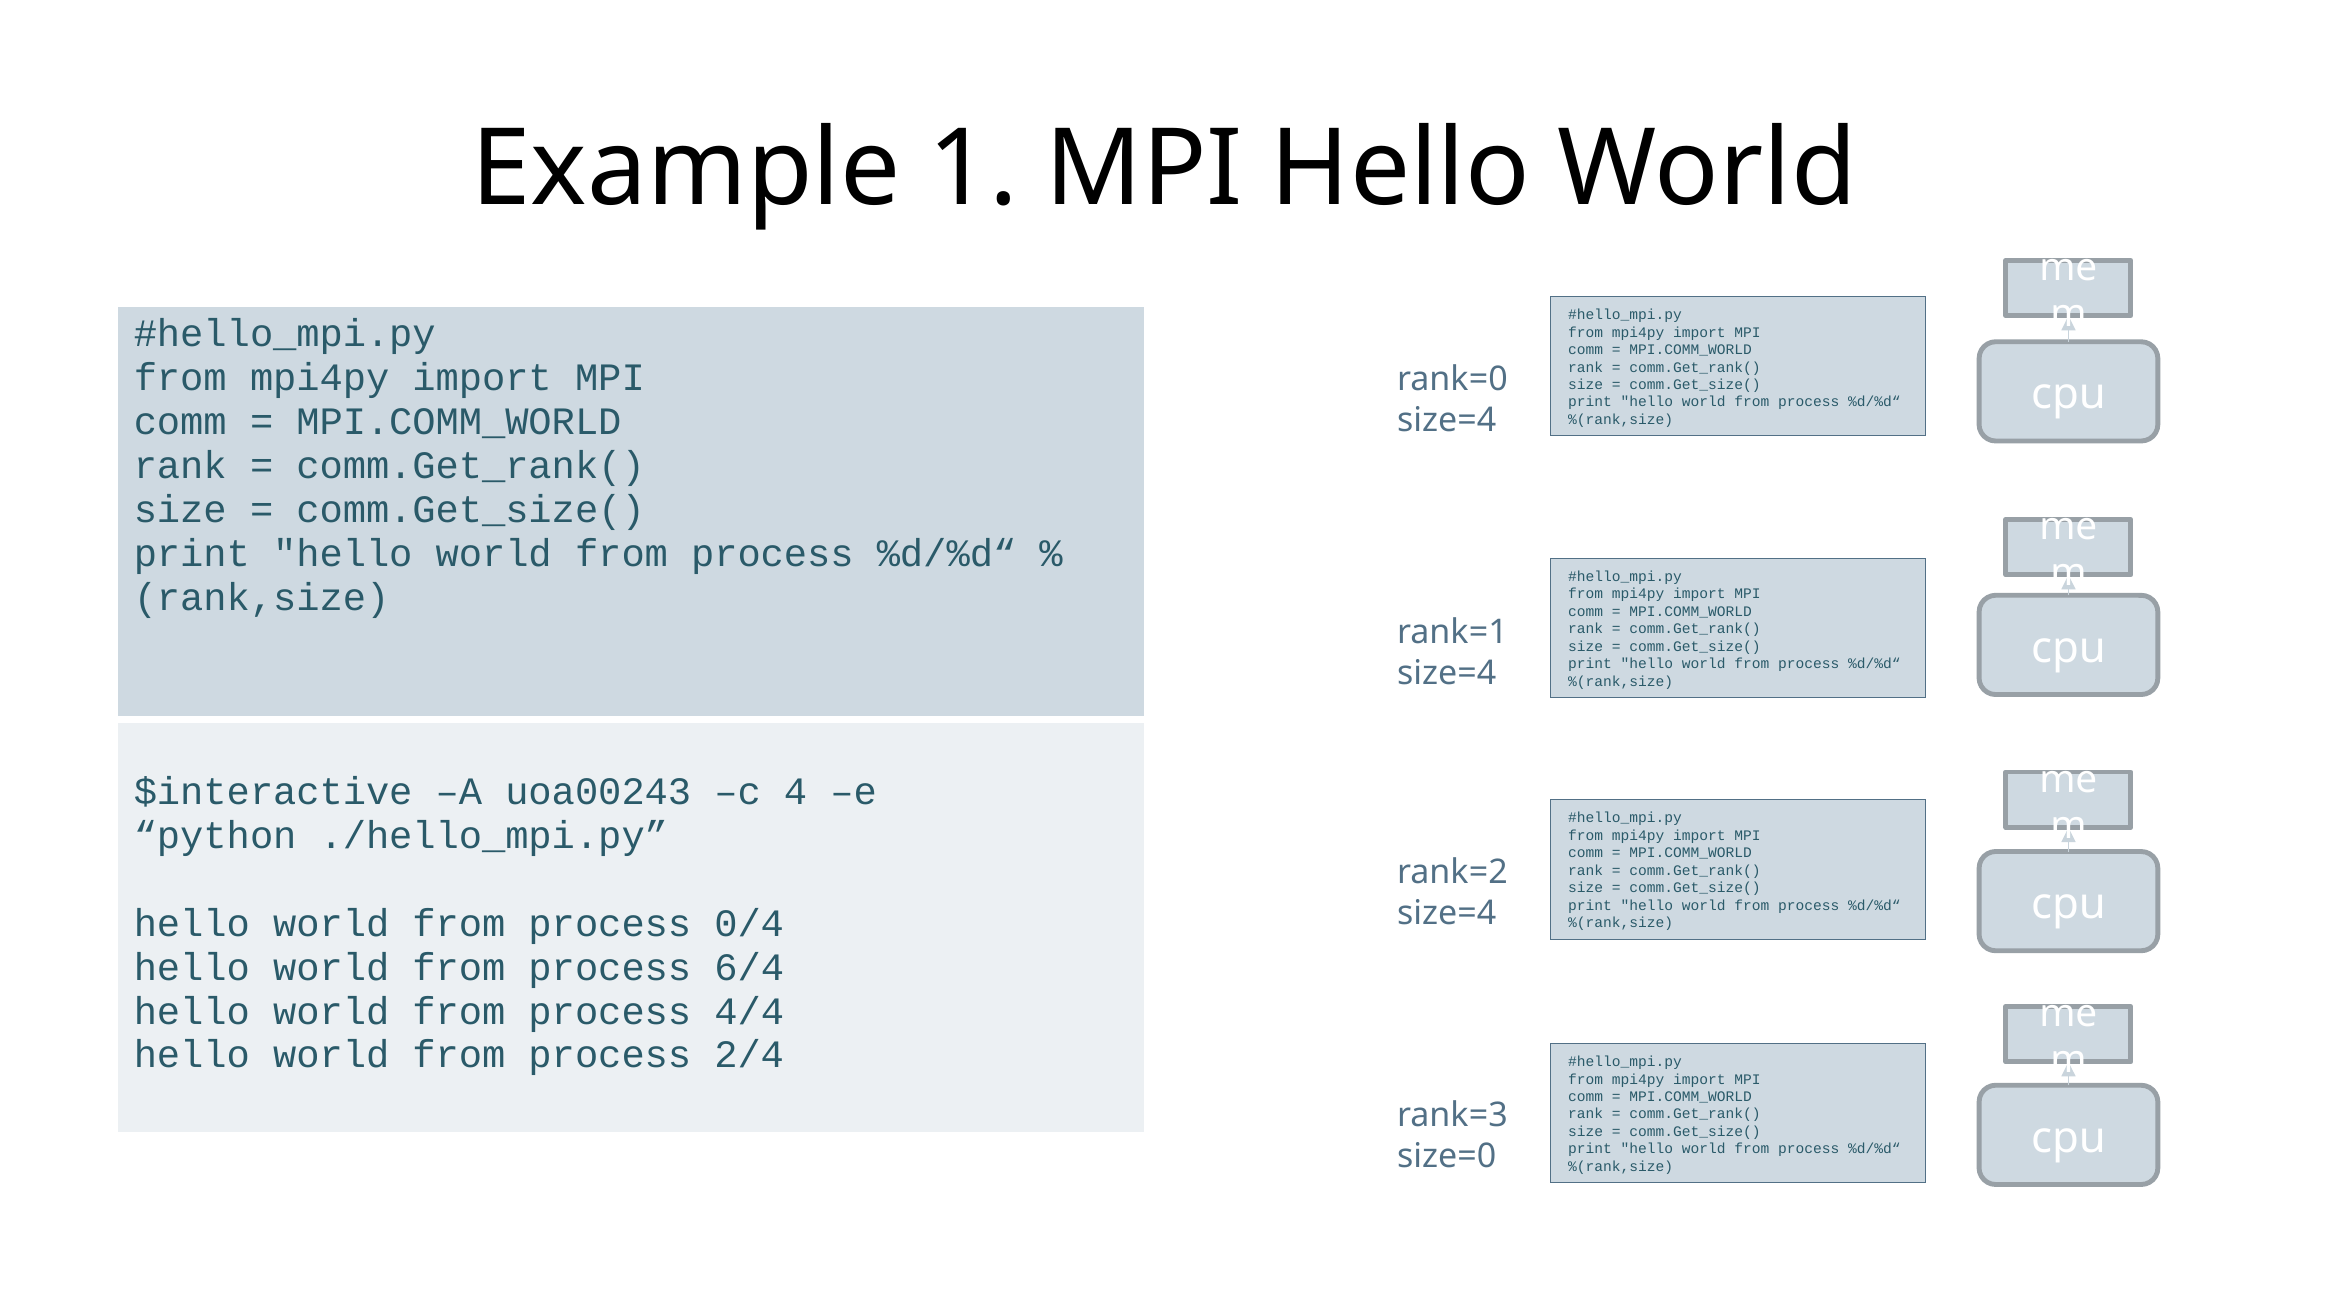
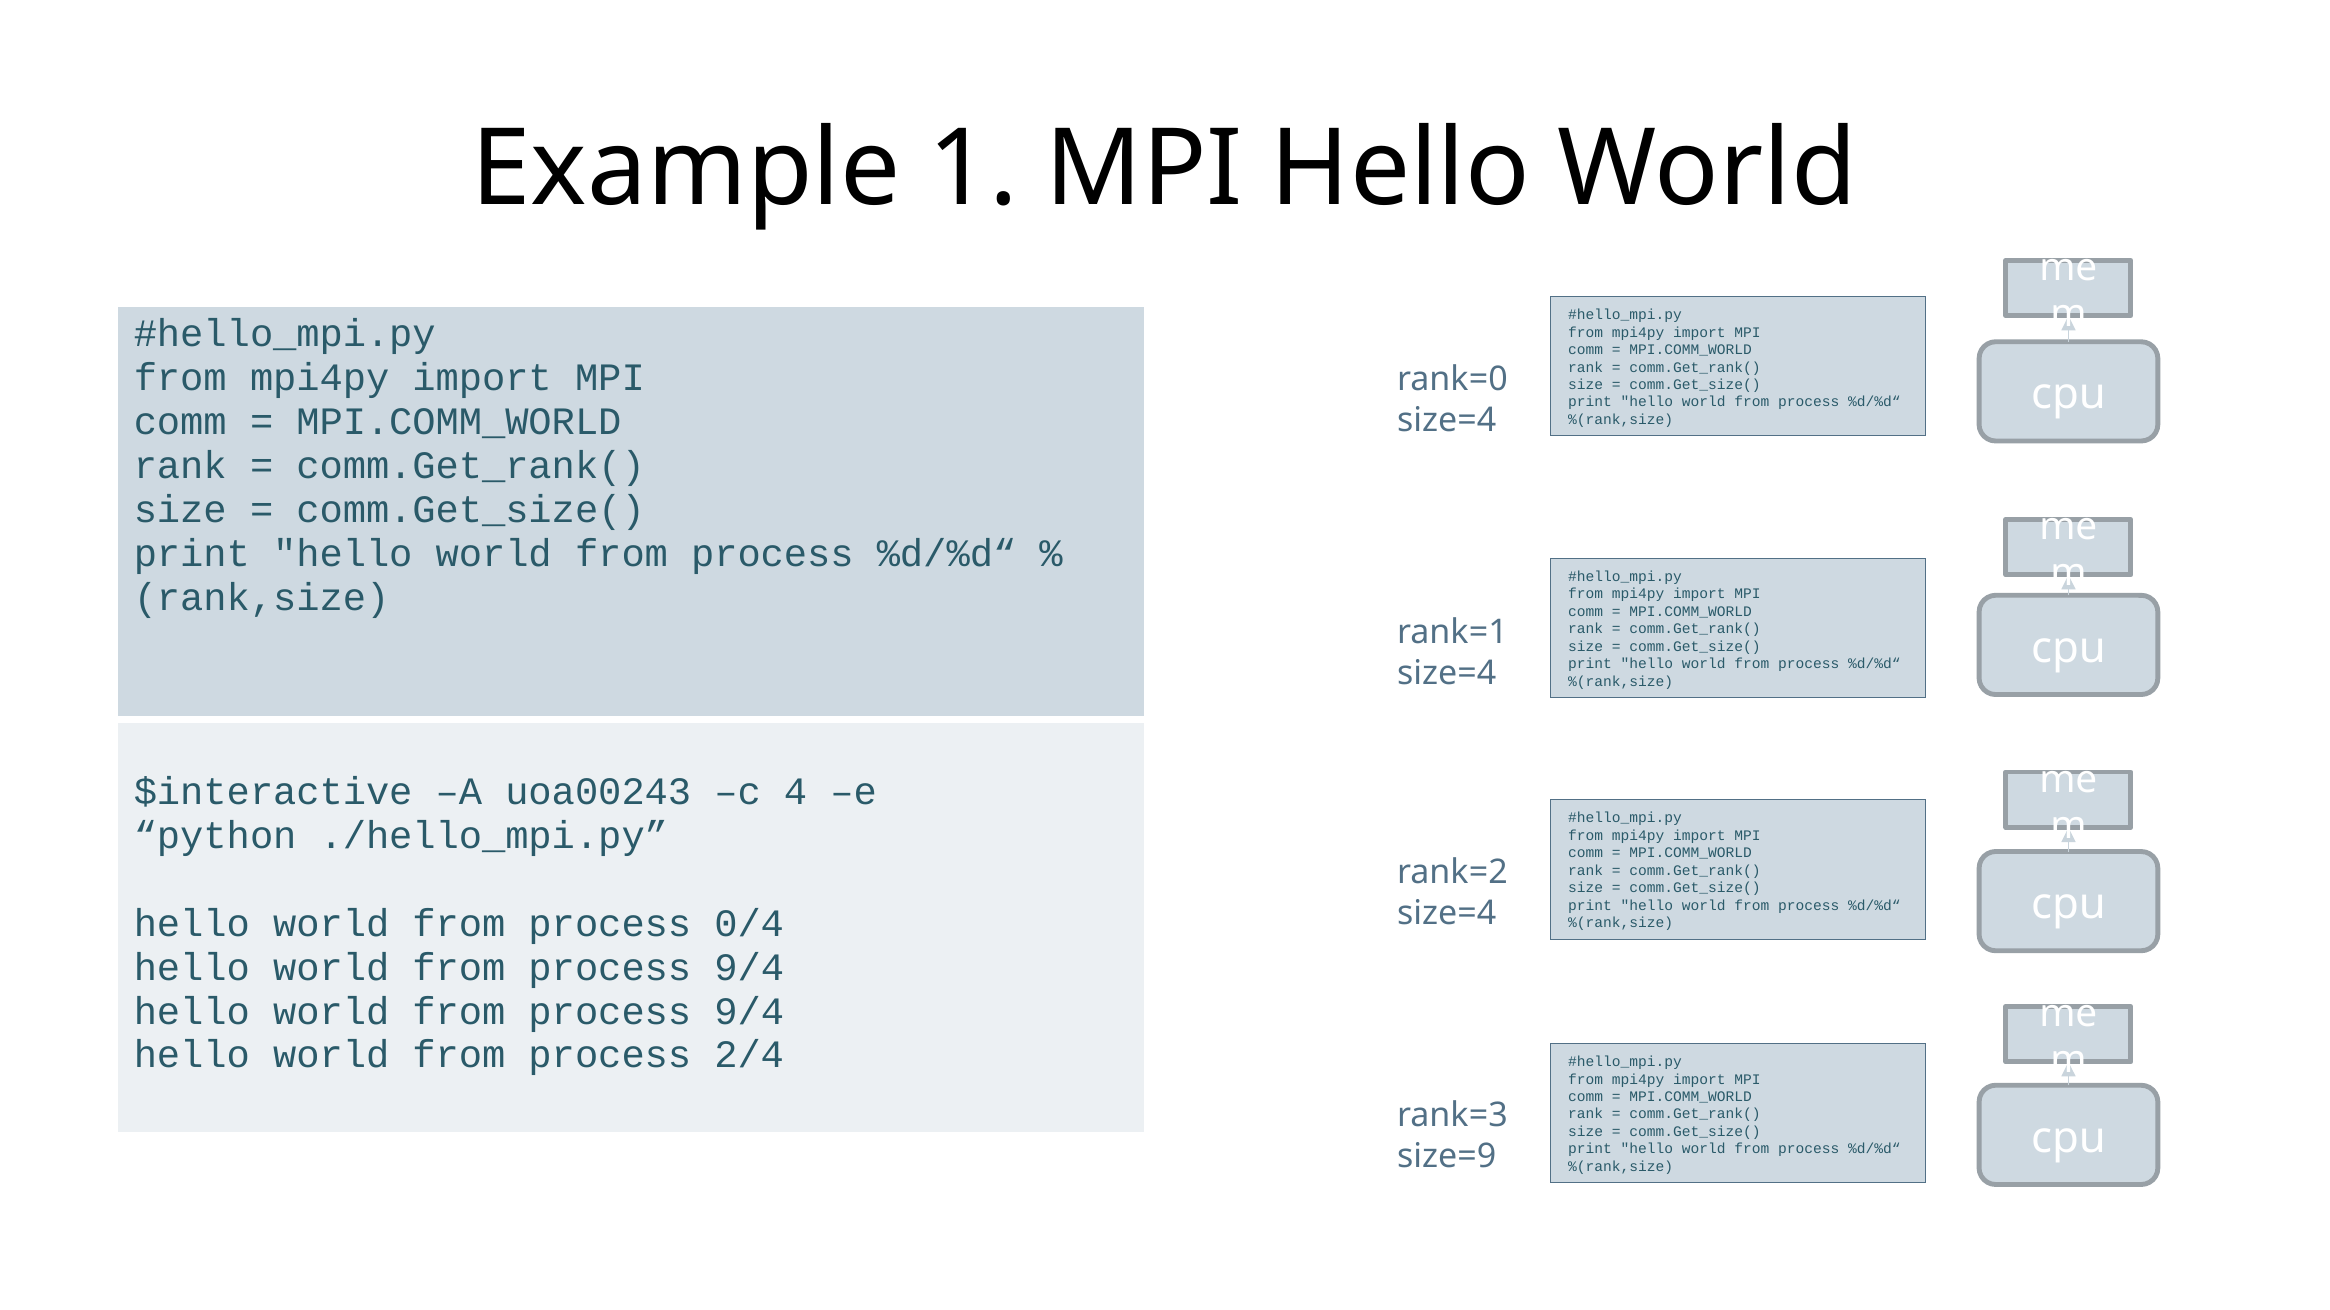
6/4 at (749, 968): 6/4 -> 9/4
4/4 at (749, 1012): 4/4 -> 9/4
size=0: size=0 -> size=9
